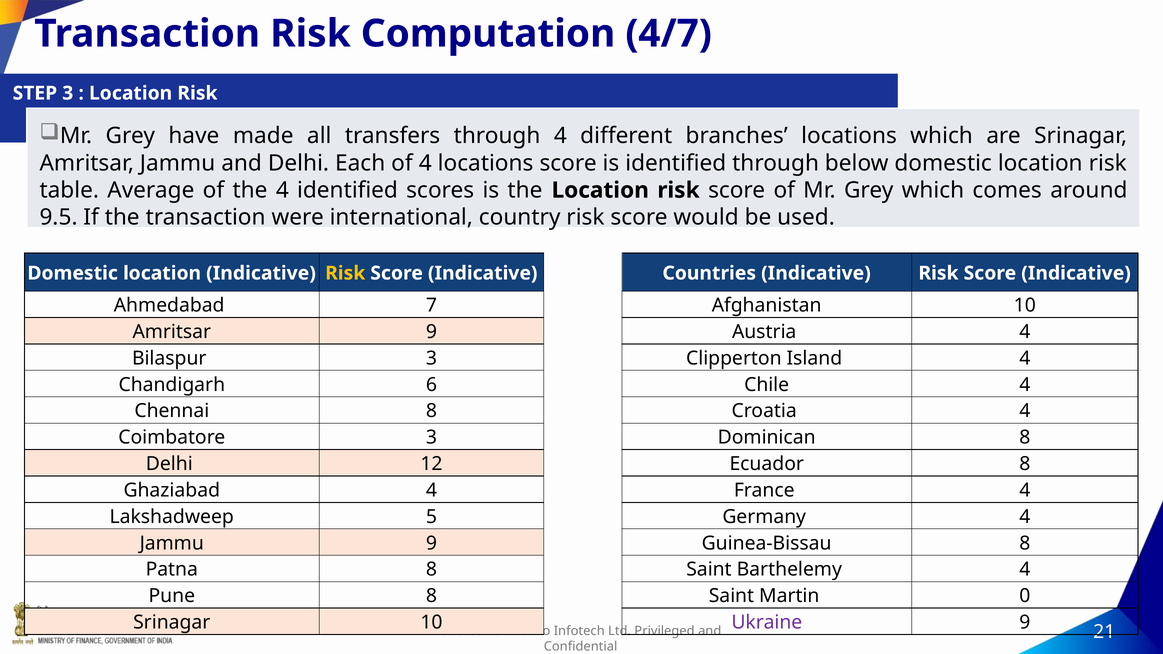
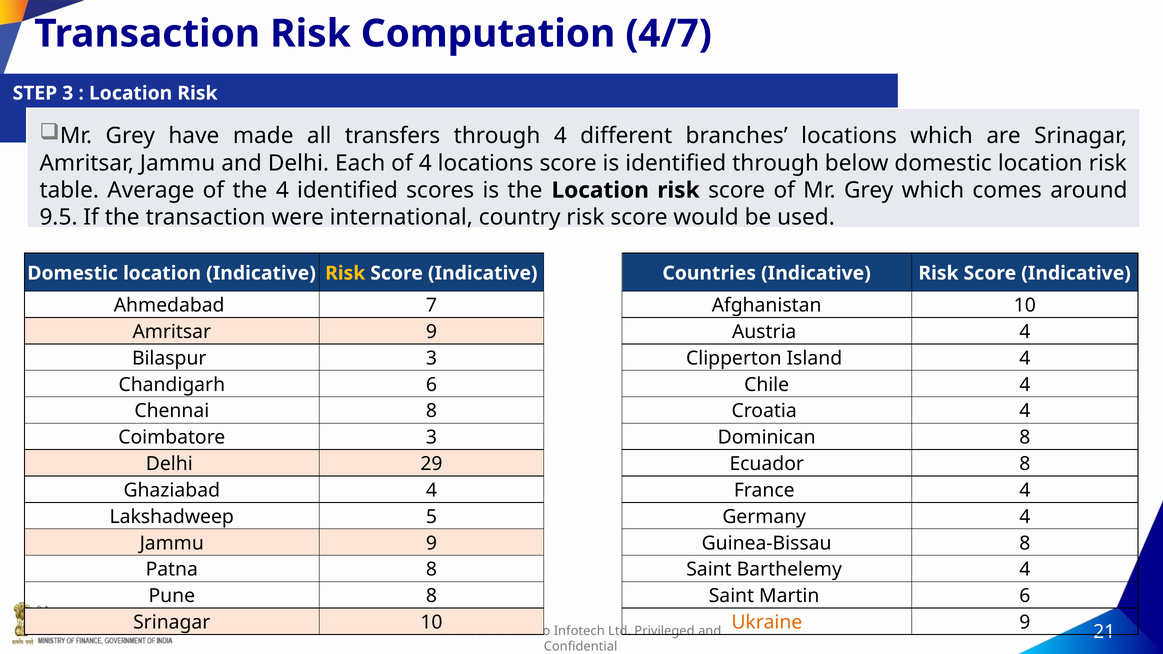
12: 12 -> 29
Martin 0: 0 -> 6
Ukraine colour: purple -> orange
